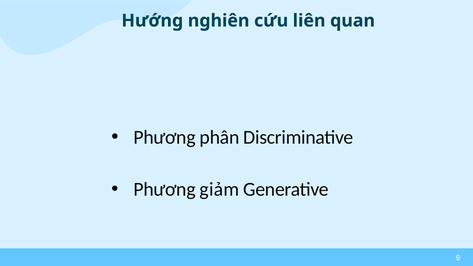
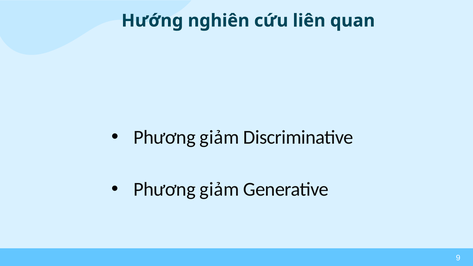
phân at (220, 137): phân -> giảm
